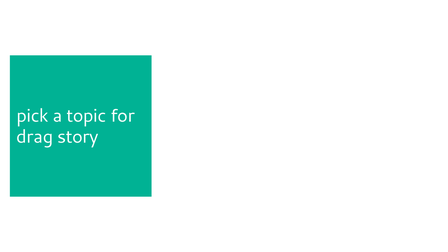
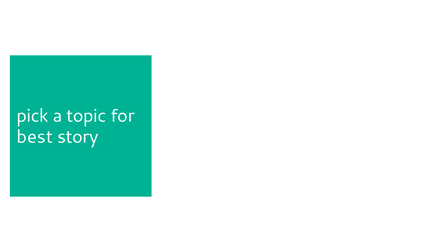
drag: drag -> best
